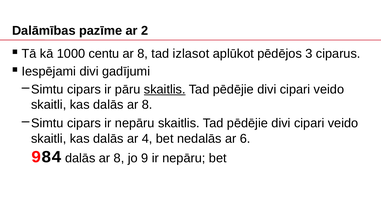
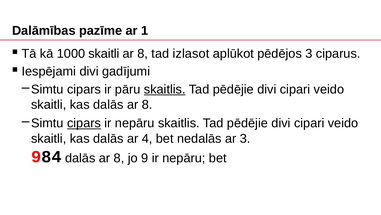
2: 2 -> 1
1000 centu: centu -> skaitli
cipars at (84, 123) underline: none -> present
ar 6: 6 -> 3
